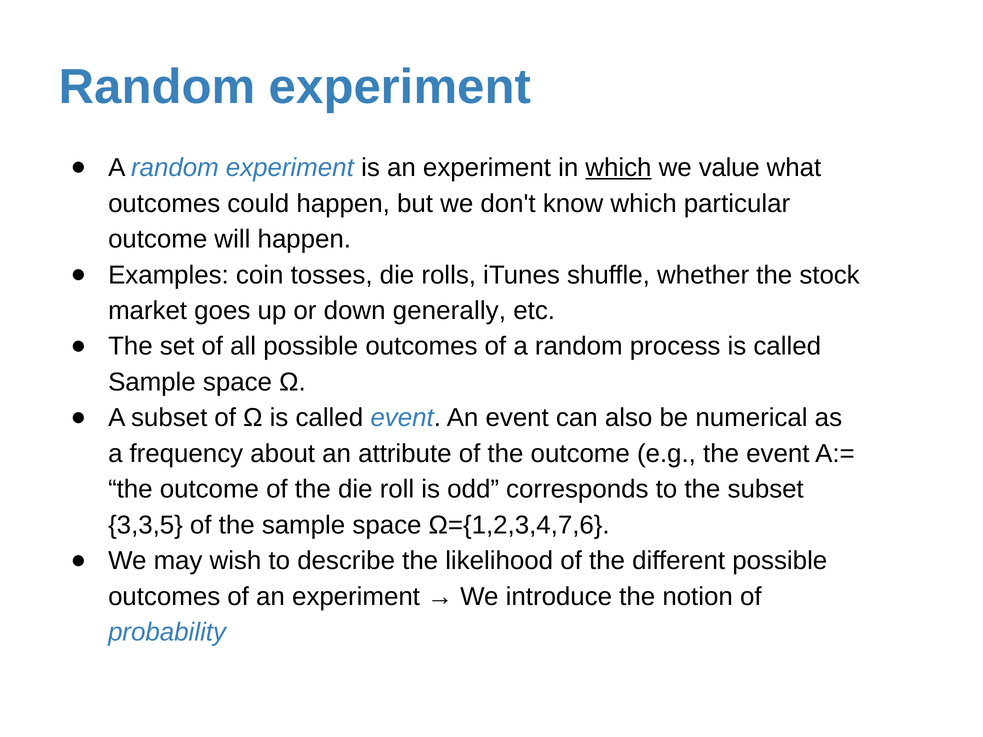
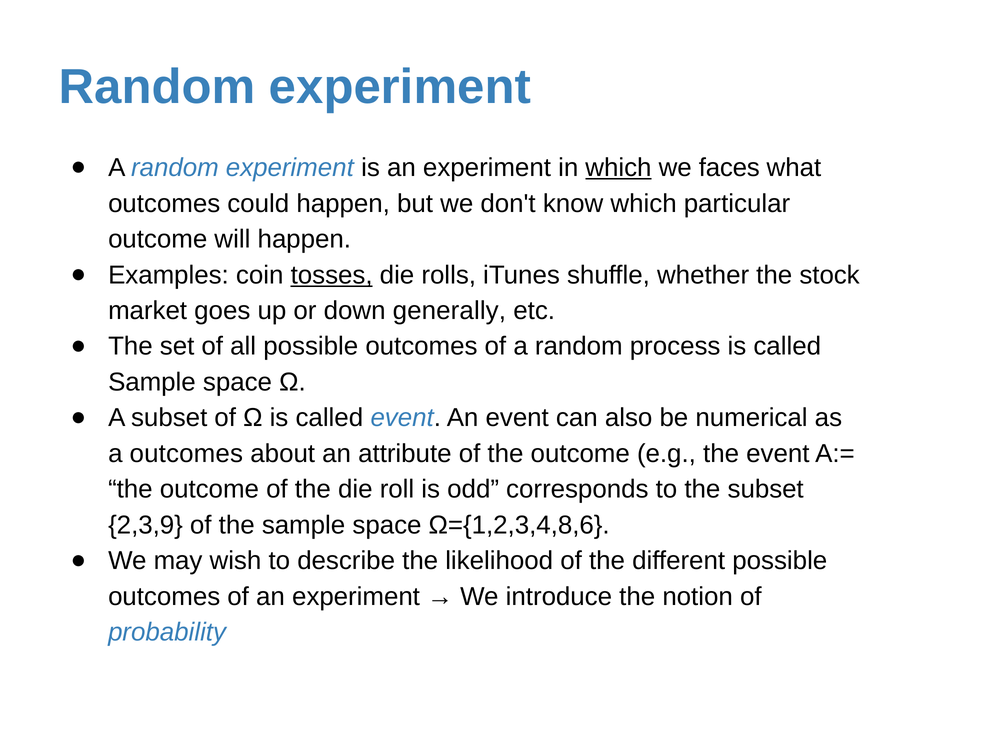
value: value -> faces
tosses underline: none -> present
a frequency: frequency -> outcomes
3,3,5: 3,3,5 -> 2,3,9
Ω={1,2,3,4,7,6: Ω={1,2,3,4,7,6 -> Ω={1,2,3,4,8,6
